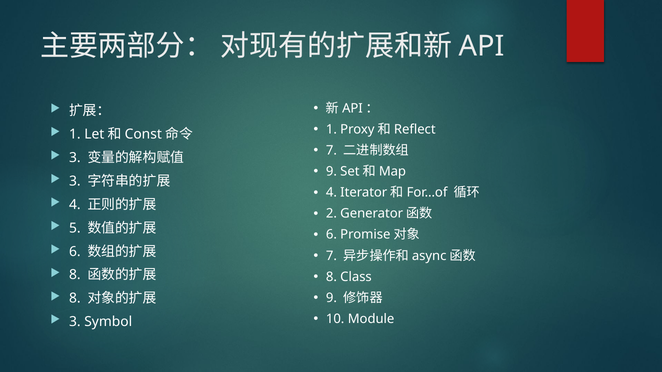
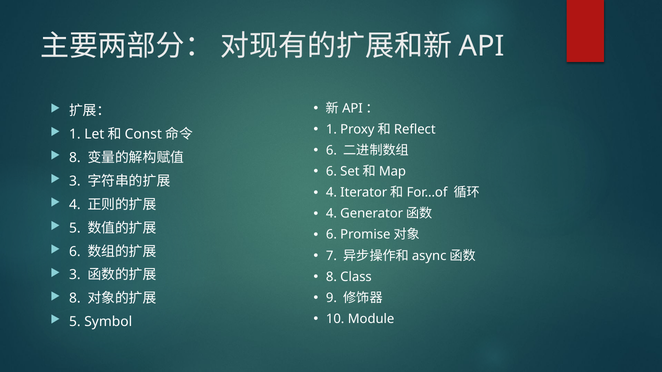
7 at (331, 151): 7 -> 6
3 at (75, 158): 3 -> 8
9 at (331, 172): 9 -> 6
2 at (331, 214): 2 -> 4
8 at (75, 275): 8 -> 3
3 at (75, 322): 3 -> 5
